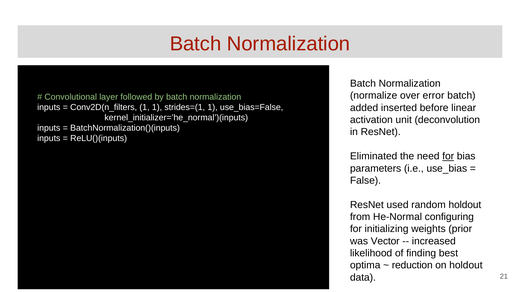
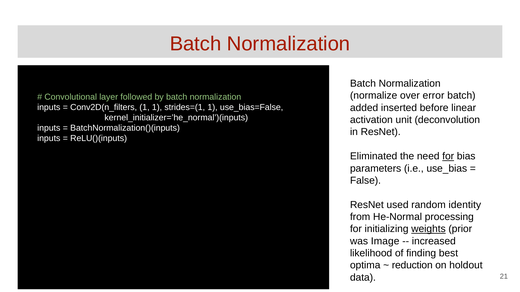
random holdout: holdout -> identity
configuring: configuring -> processing
weights underline: none -> present
Vector: Vector -> Image
